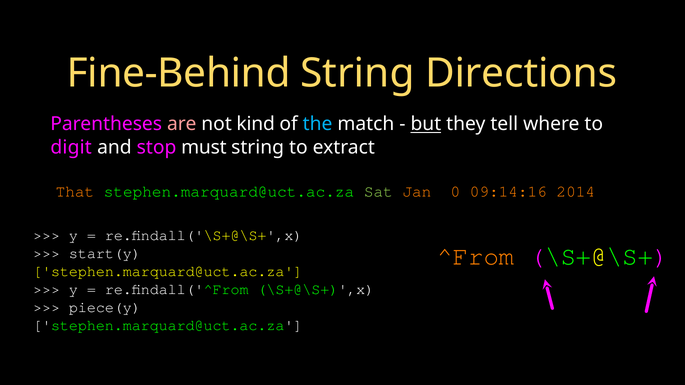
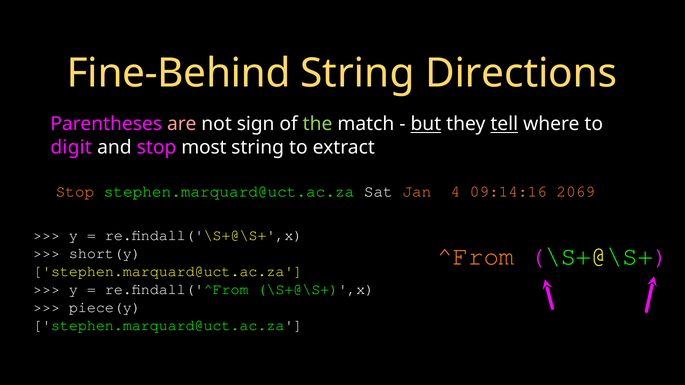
kind: kind -> sign
the colour: light blue -> light green
tell underline: none -> present
must: must -> most
That at (75, 192): That -> Stop
Sat colour: light green -> white
0: 0 -> 4
2014: 2014 -> 2069
start(y: start(y -> short(y
